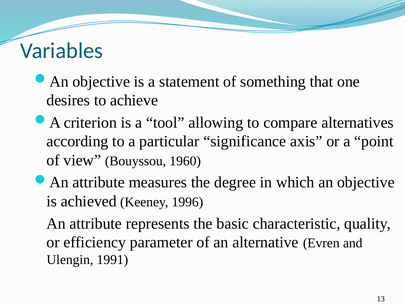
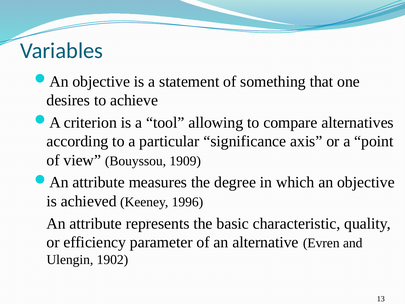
1960: 1960 -> 1909
1991: 1991 -> 1902
